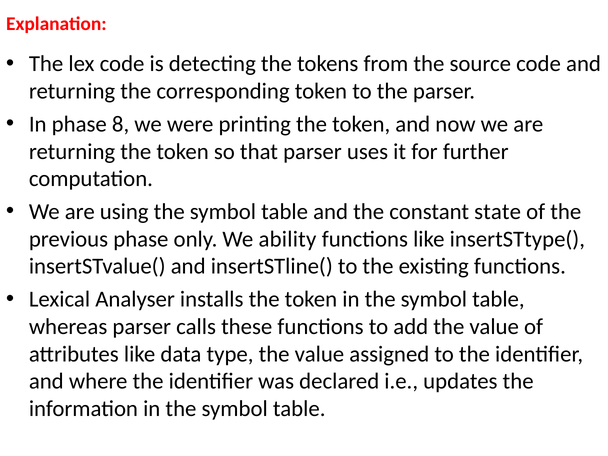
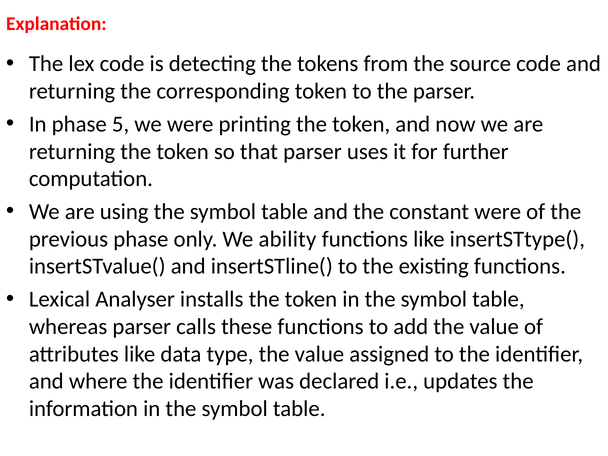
8: 8 -> 5
constant state: state -> were
